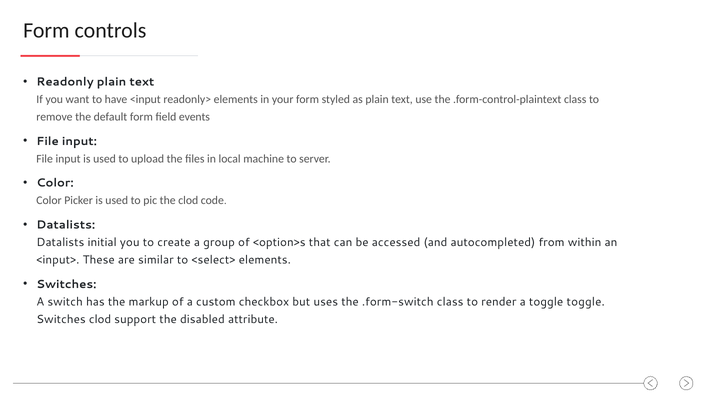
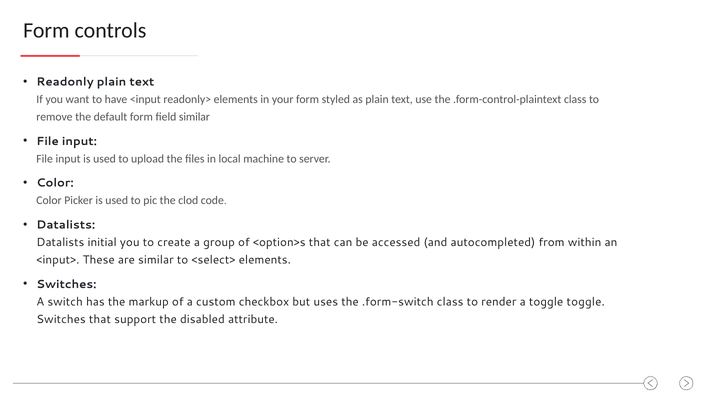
field events: events -> similar
Switches clod: clod -> that
